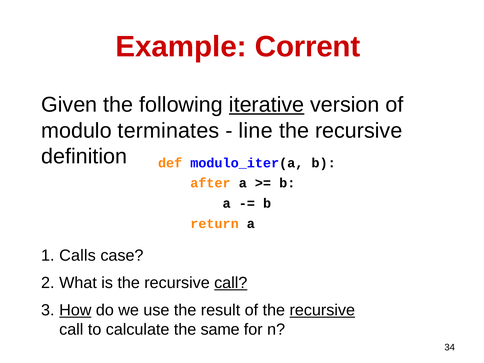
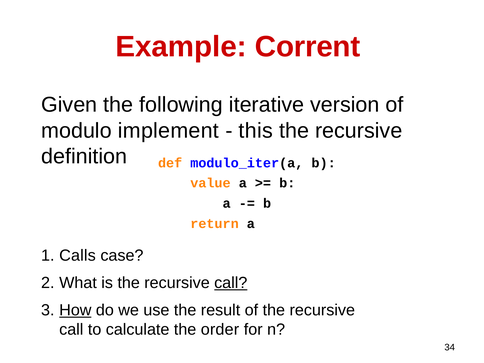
iterative underline: present -> none
terminates: terminates -> implement
line: line -> this
after: after -> value
recursive at (322, 310) underline: present -> none
same: same -> order
